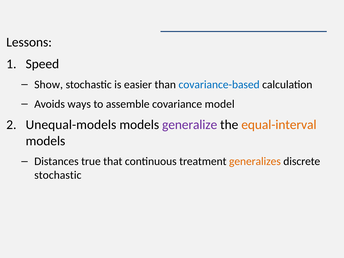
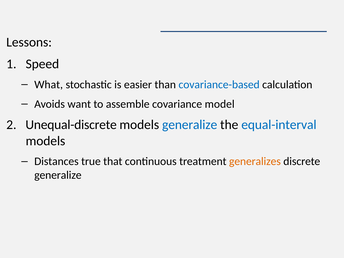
Show: Show -> What
ways: ways -> want
Unequal-models: Unequal-models -> Unequal-discrete
generalize at (190, 125) colour: purple -> blue
equal-interval colour: orange -> blue
stochastic at (58, 175): stochastic -> generalize
